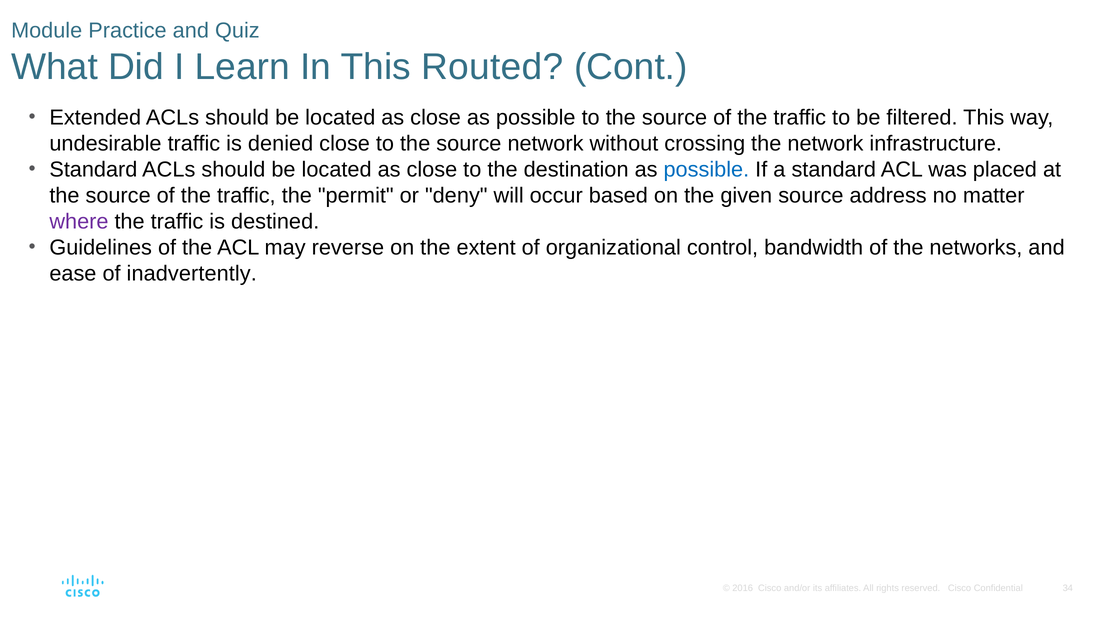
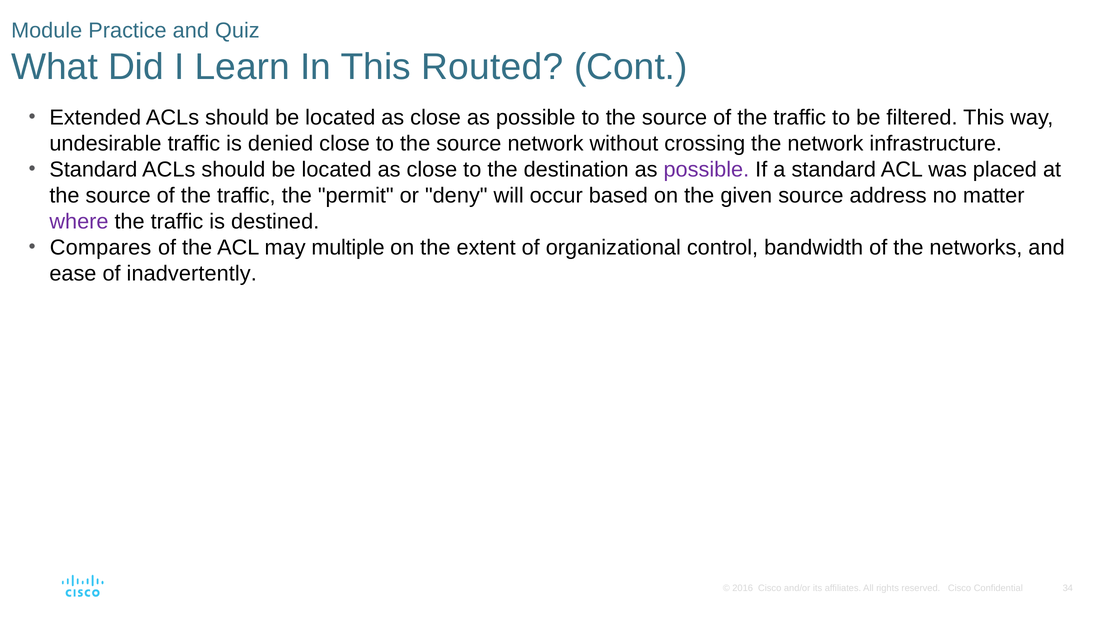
possible at (706, 170) colour: blue -> purple
Guidelines: Guidelines -> Compares
reverse: reverse -> multiple
